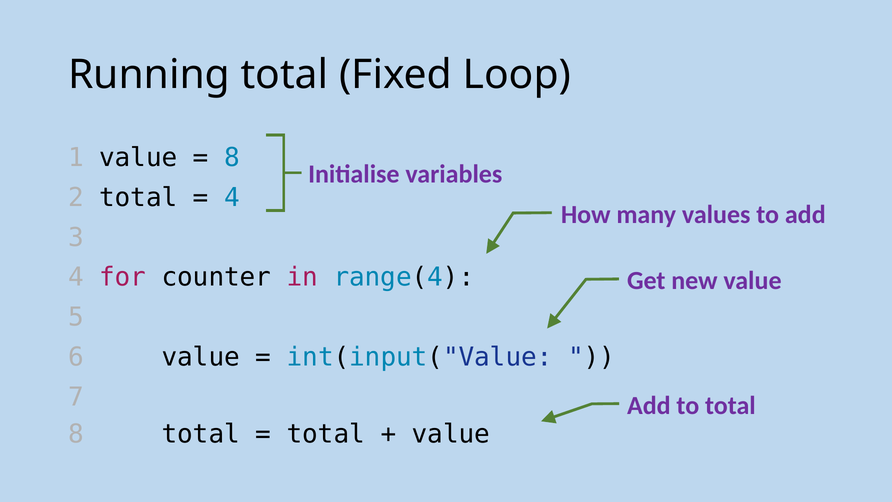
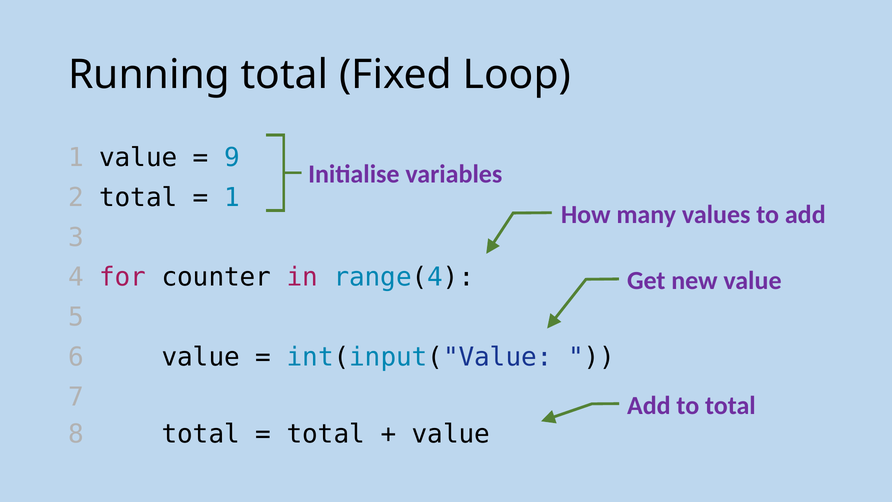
8 at (232, 157): 8 -> 9
4 at (232, 197): 4 -> 1
